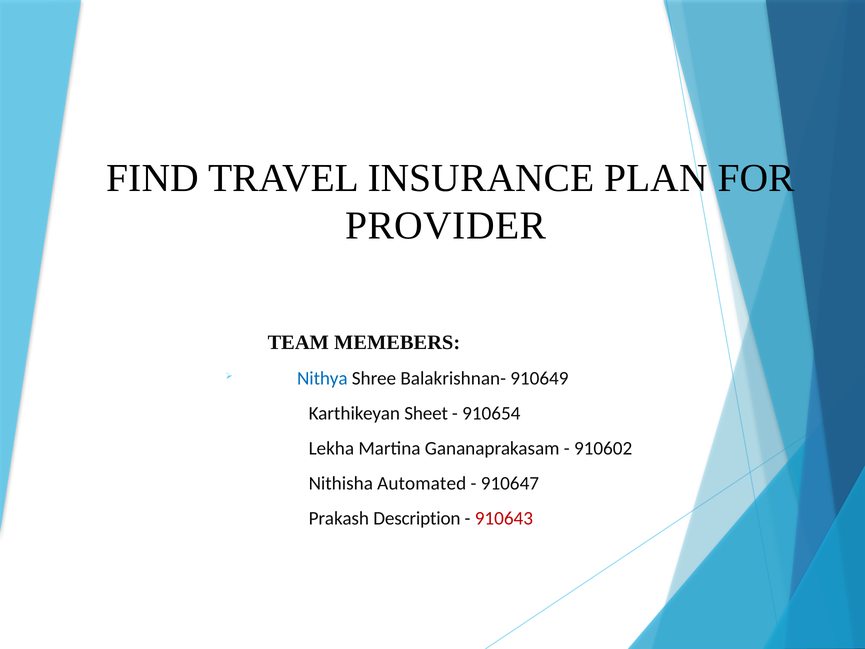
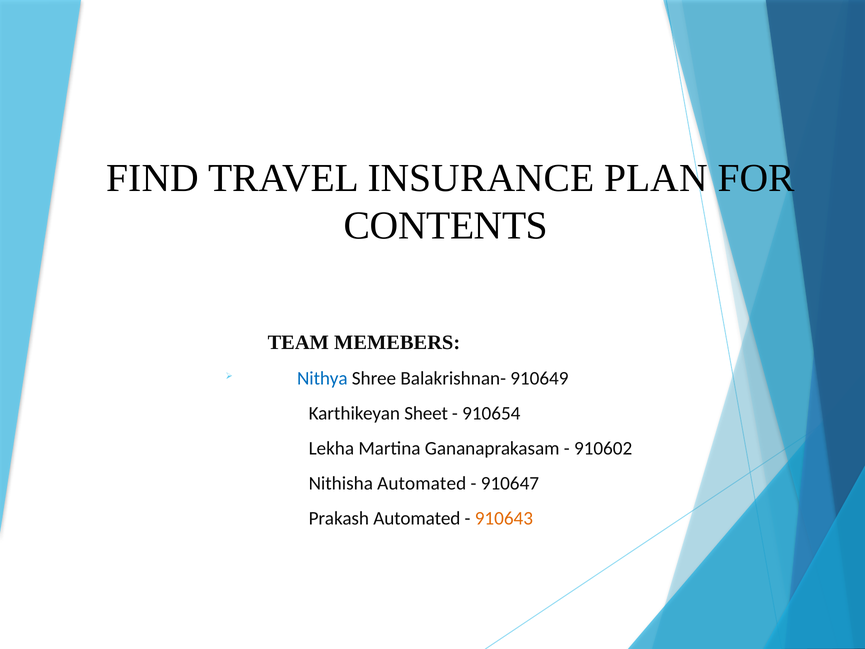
PROVIDER: PROVIDER -> CONTENTS
Prakash Description: Description -> Automated
910643 colour: red -> orange
